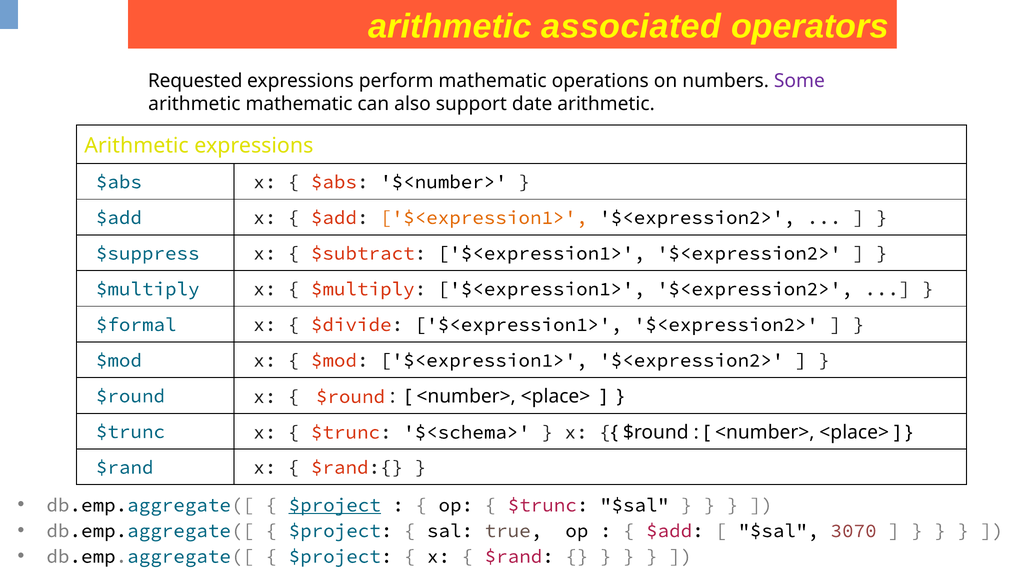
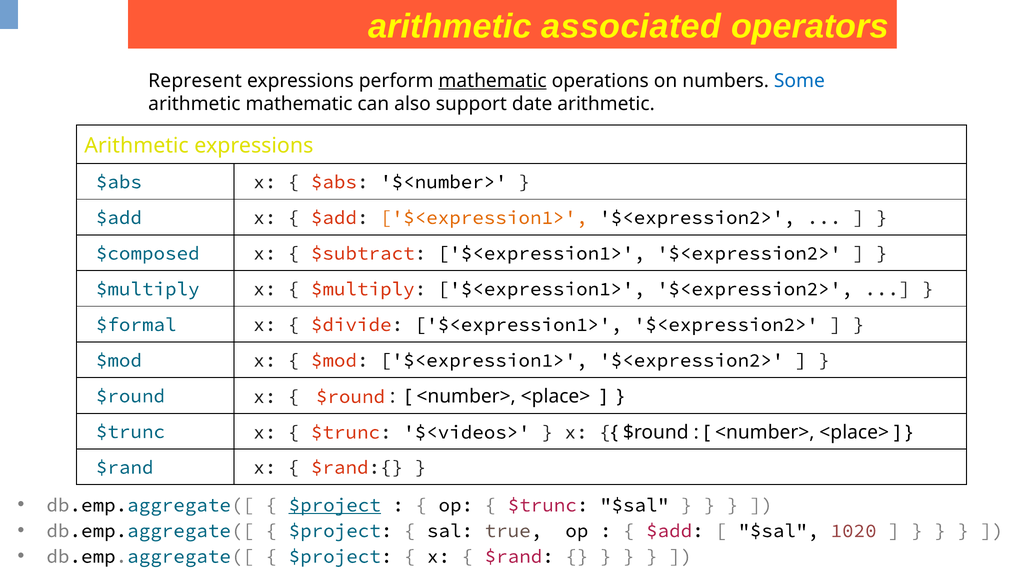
Requested: Requested -> Represent
mathematic at (493, 81) underline: none -> present
Some colour: purple -> blue
$suppress: $suppress -> $composed
$<schema>: $<schema> -> $<videos>
3070: 3070 -> 1020
